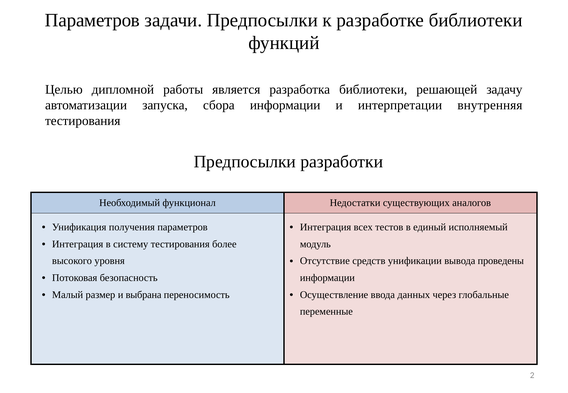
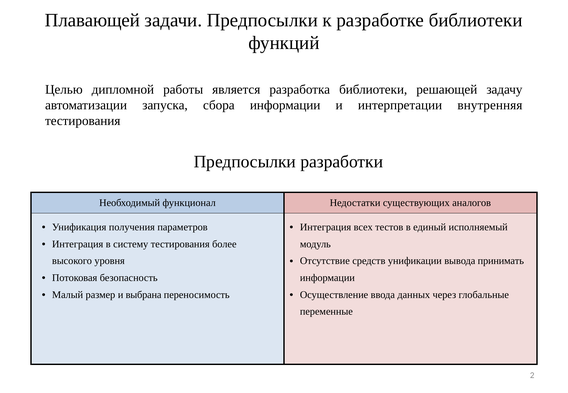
Параметров at (92, 20): Параметров -> Плавающей
проведены: проведены -> принимать
